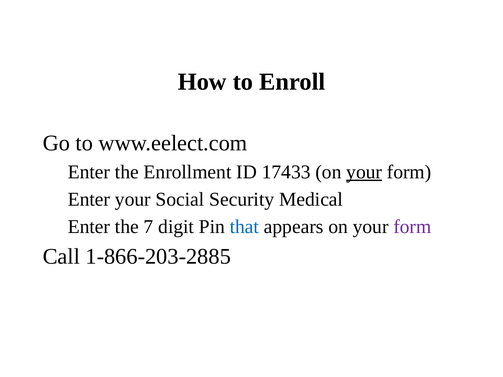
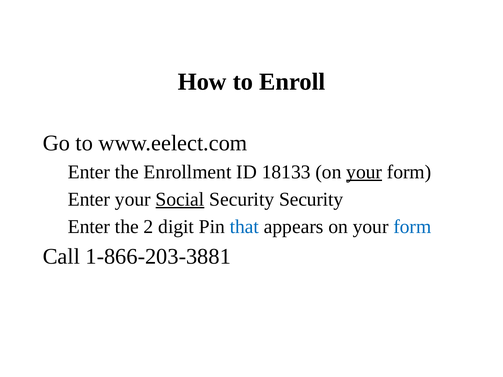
17433: 17433 -> 18133
Social underline: none -> present
Security Medical: Medical -> Security
7: 7 -> 2
form at (412, 227) colour: purple -> blue
1-866-203-2885: 1-866-203-2885 -> 1-866-203-3881
